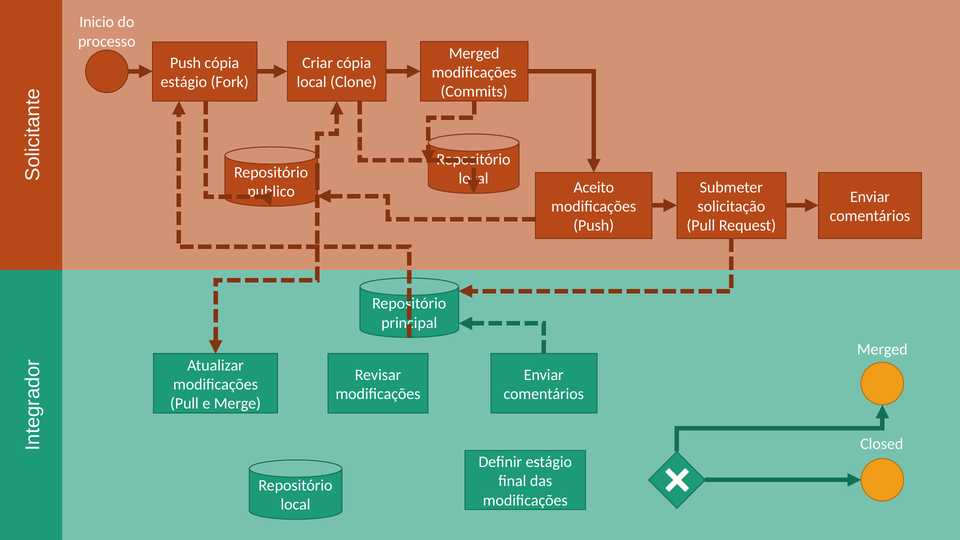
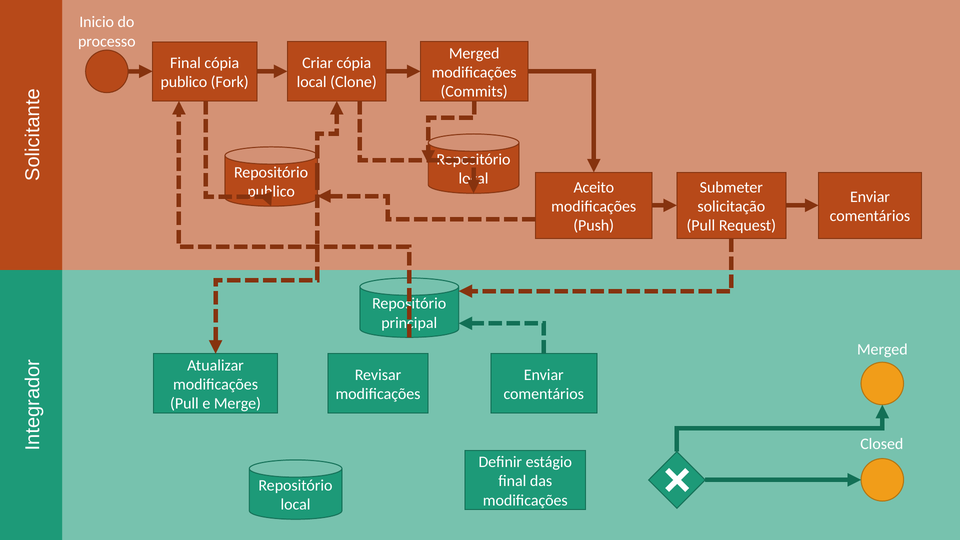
Push at (186, 63): Push -> Final
estágio at (184, 82): estágio -> publico
